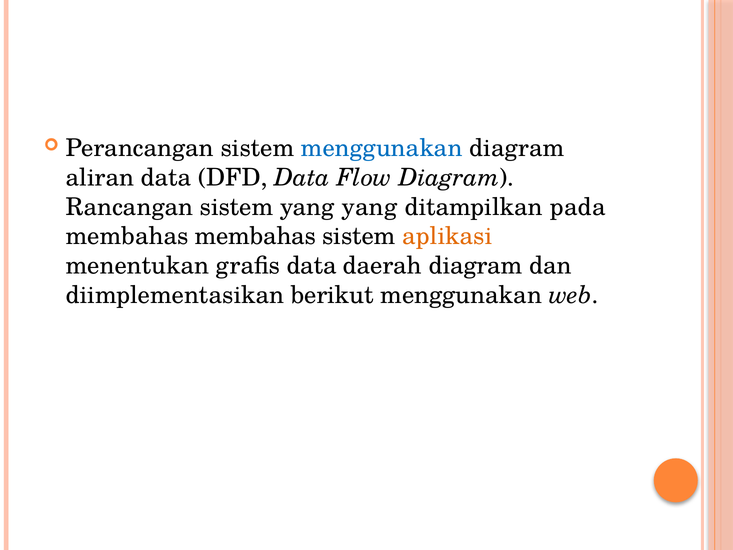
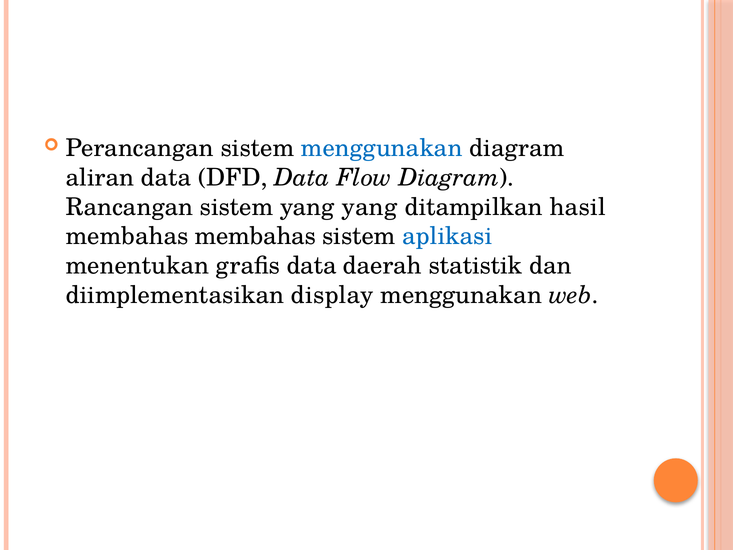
pada: pada -> hasil
aplikasi colour: orange -> blue
daerah diagram: diagram -> statistik
berikut: berikut -> display
